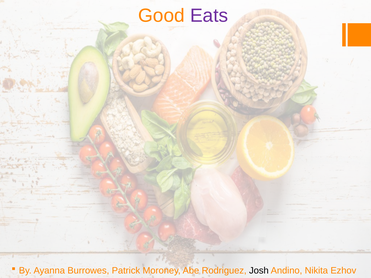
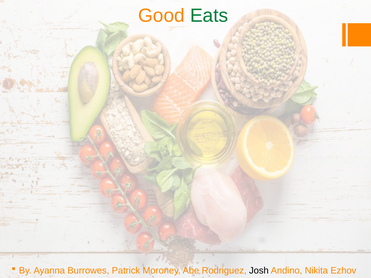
Eats colour: purple -> green
